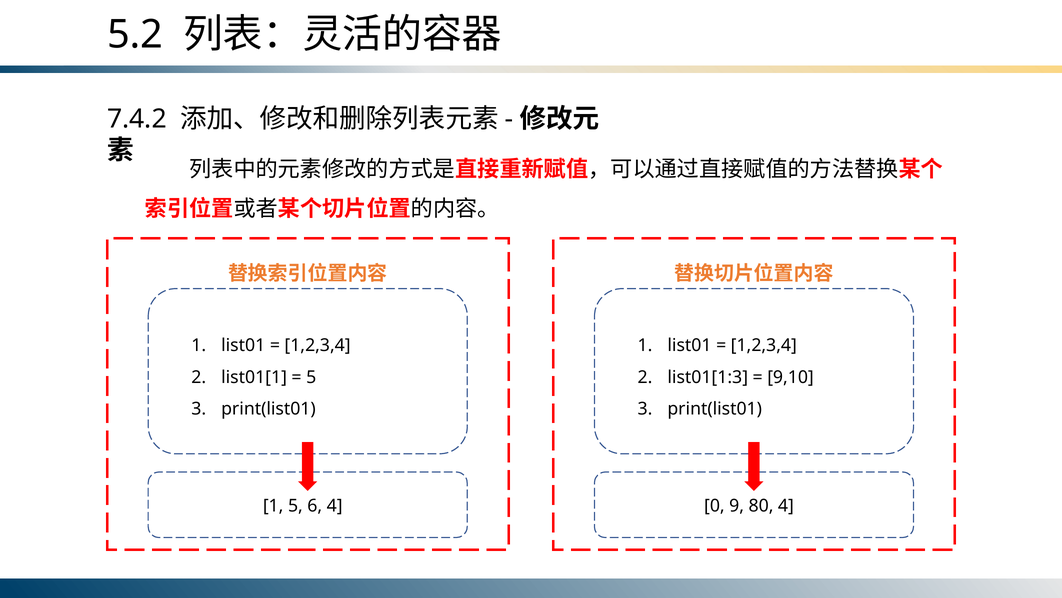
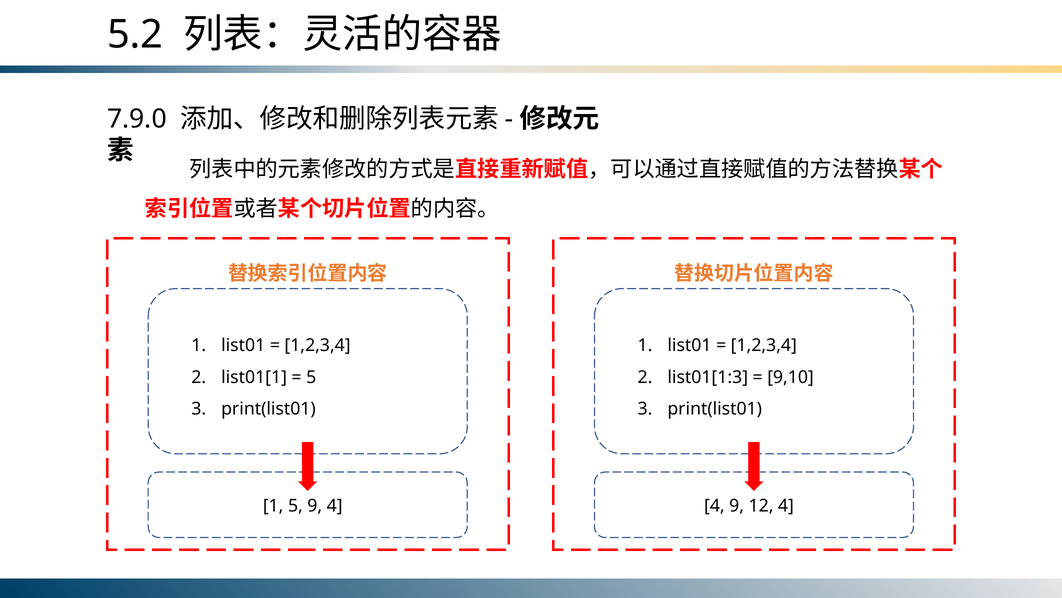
7.4.2: 7.4.2 -> 7.9.0
5 6: 6 -> 9
0 at (714, 505): 0 -> 4
80: 80 -> 12
